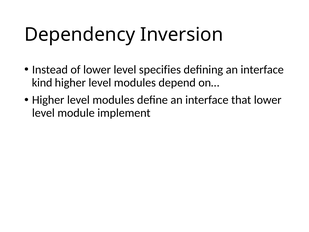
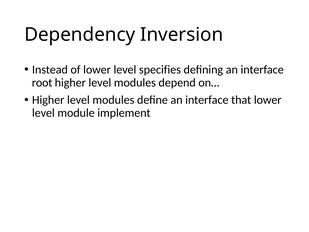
kind: kind -> root
